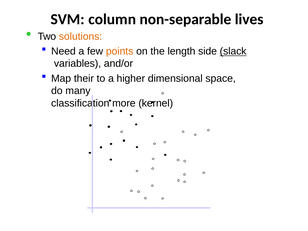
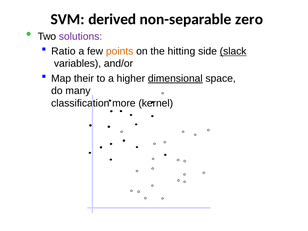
column: column -> derived
lives: lives -> zero
solutions colour: orange -> purple
Need: Need -> Ratio
length: length -> hitting
dimensional underline: none -> present
